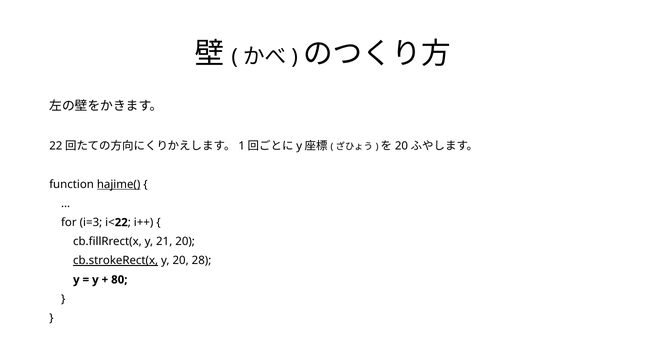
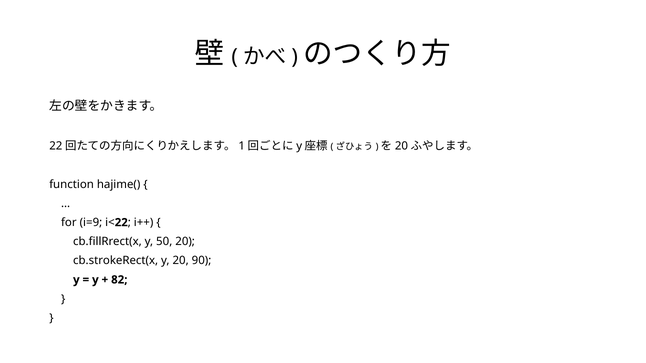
hajime( underline: present -> none
i=3: i=3 -> i=9
21: 21 -> 50
cb.strokeRect(x underline: present -> none
28: 28 -> 90
80: 80 -> 82
